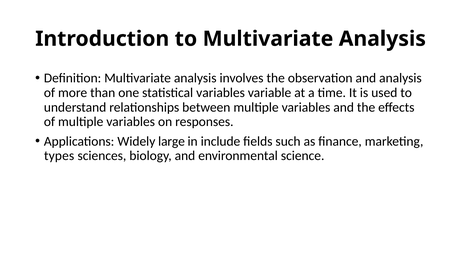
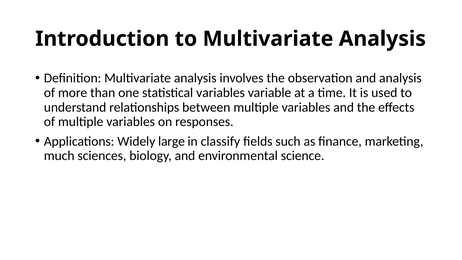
include: include -> classify
types: types -> much
